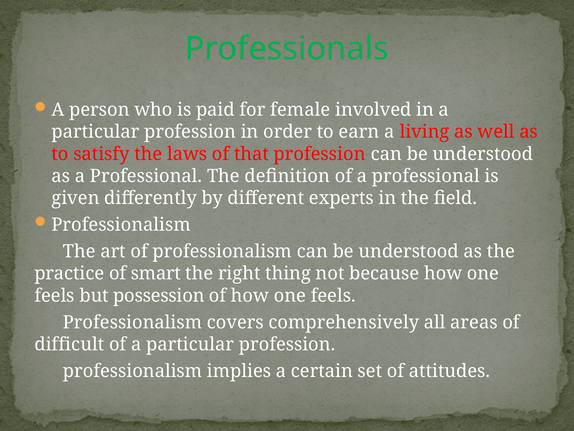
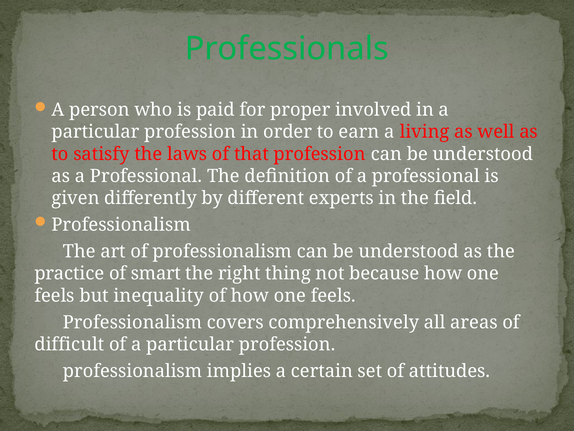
female: female -> proper
possession: possession -> inequality
